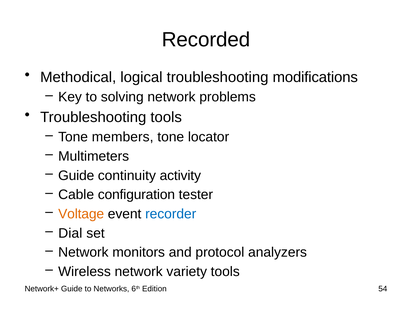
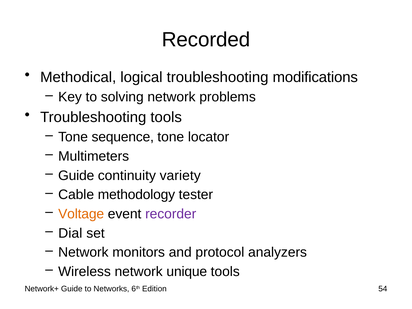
members: members -> sequence
activity: activity -> variety
configuration: configuration -> methodology
recorder colour: blue -> purple
variety: variety -> unique
